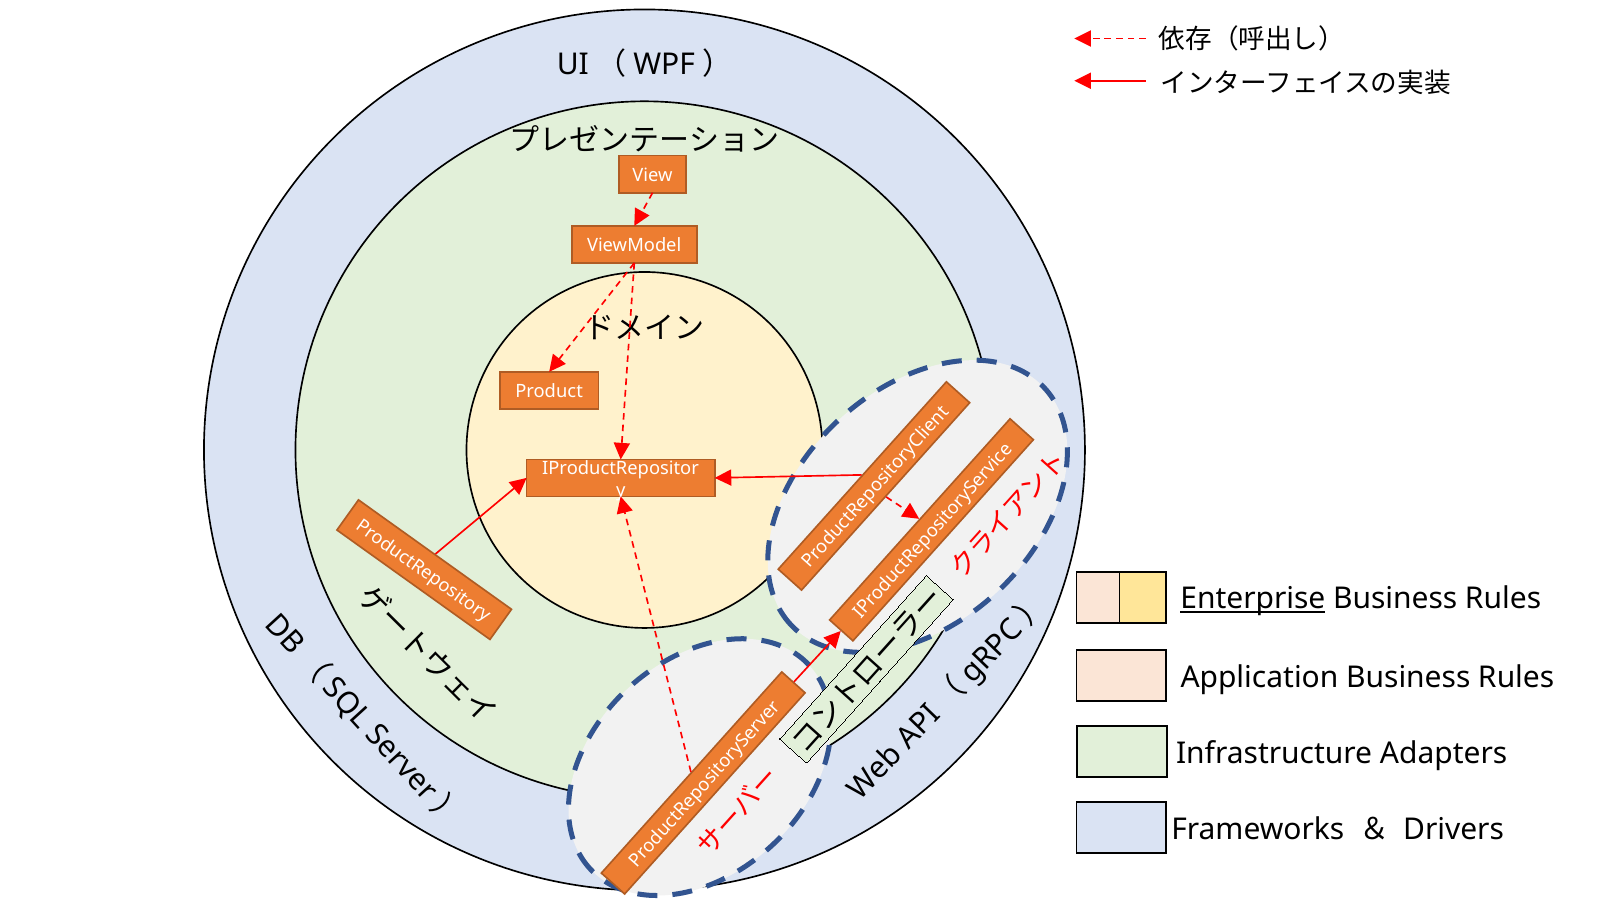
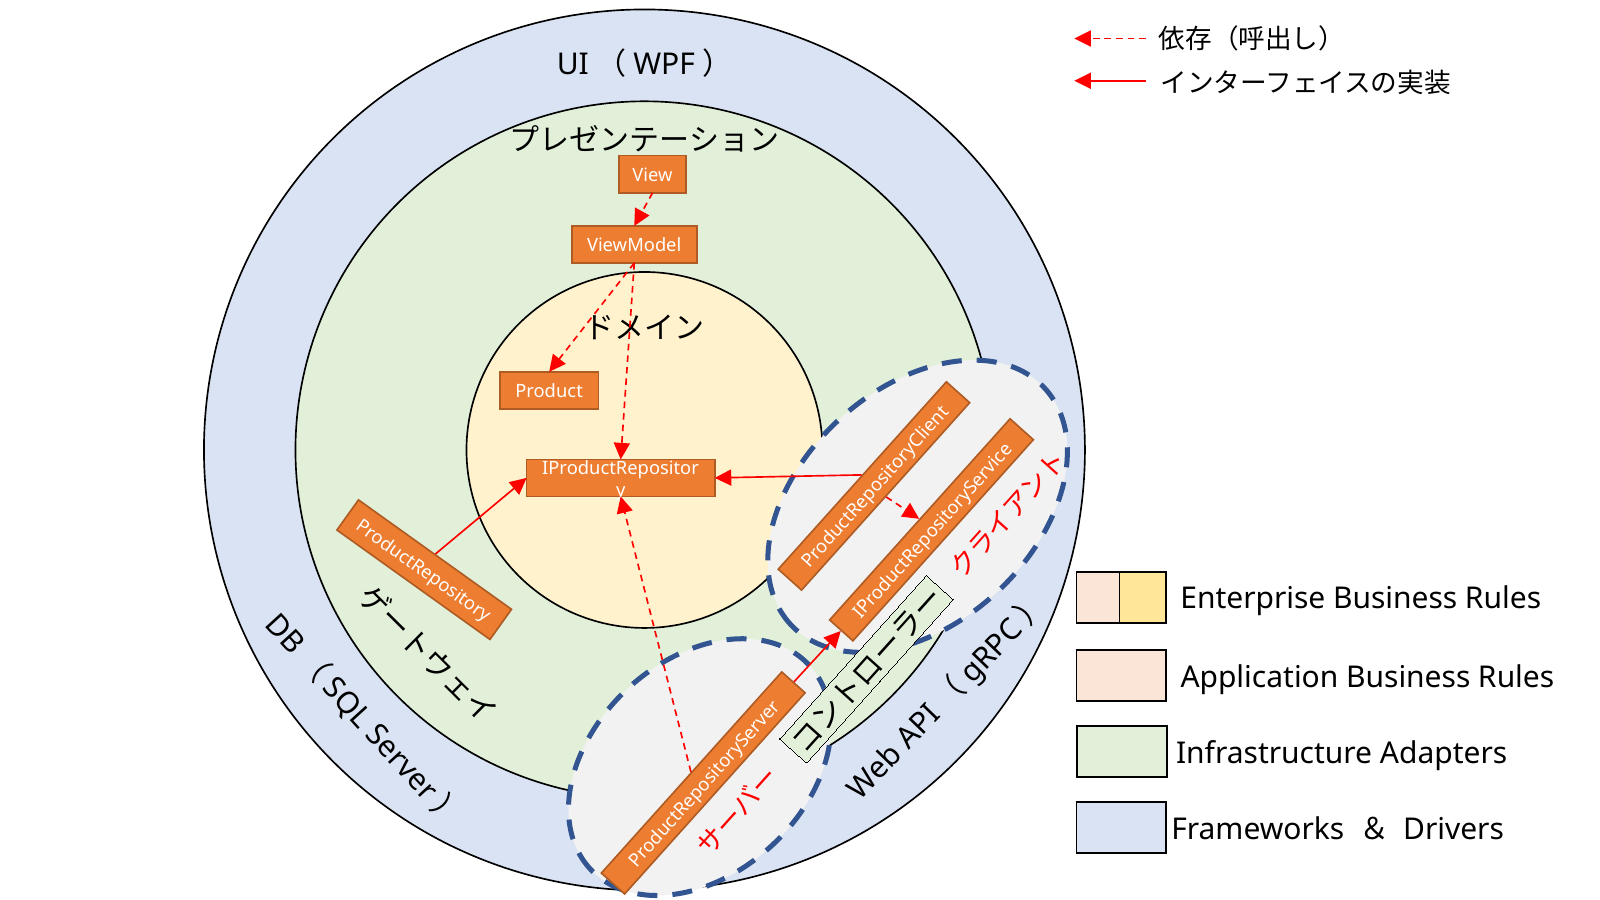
Enterprise underline: present -> none
